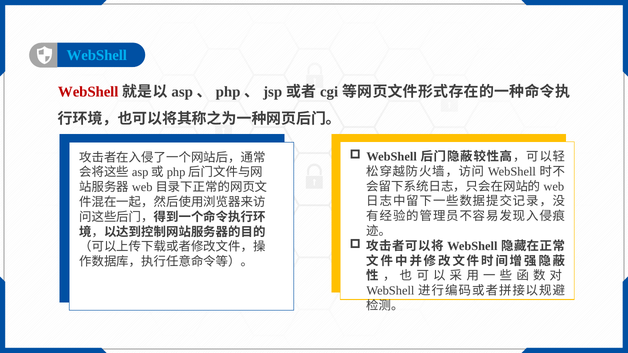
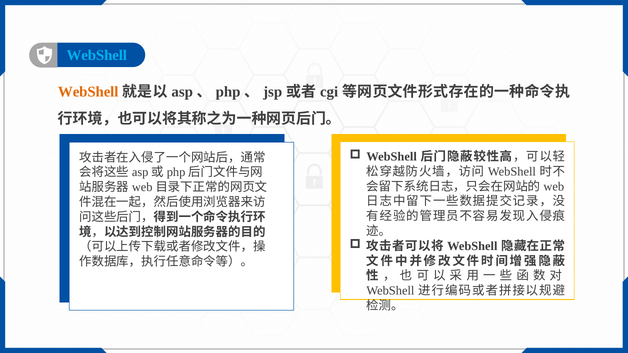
WebShell at (88, 92) colour: red -> orange
